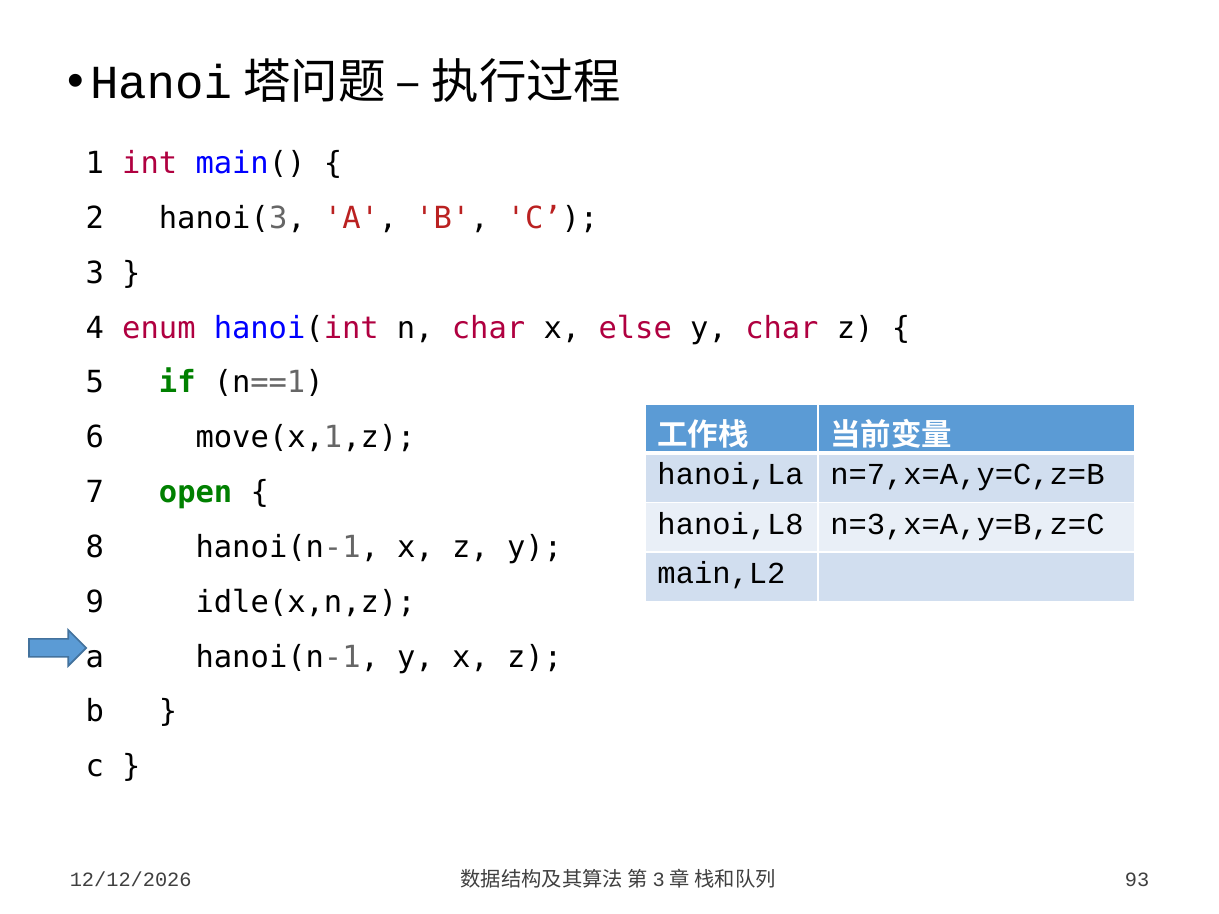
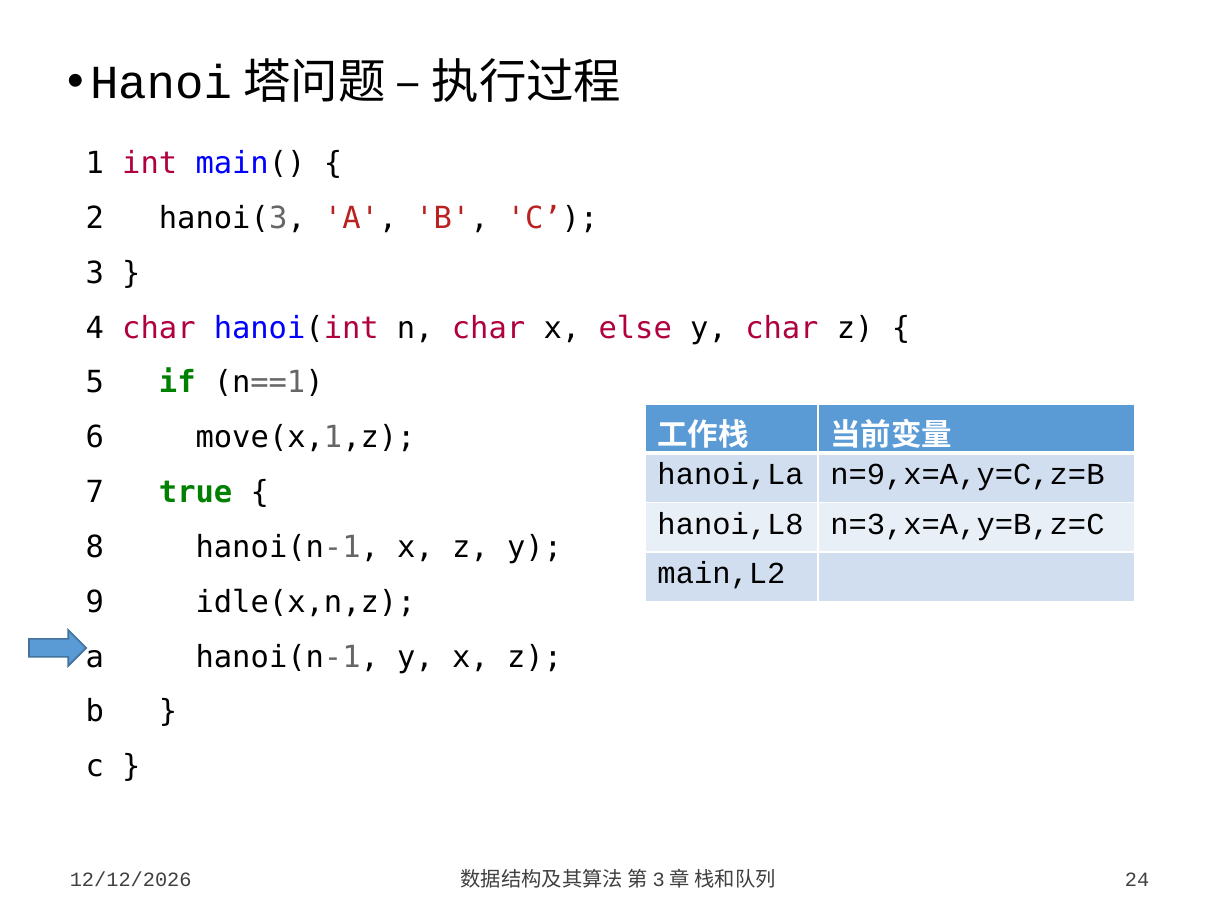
4 enum: enum -> char
n=7,x=A,y=C,z=B: n=7,x=A,y=C,z=B -> n=9,x=A,y=C,z=B
open: open -> true
93: 93 -> 24
